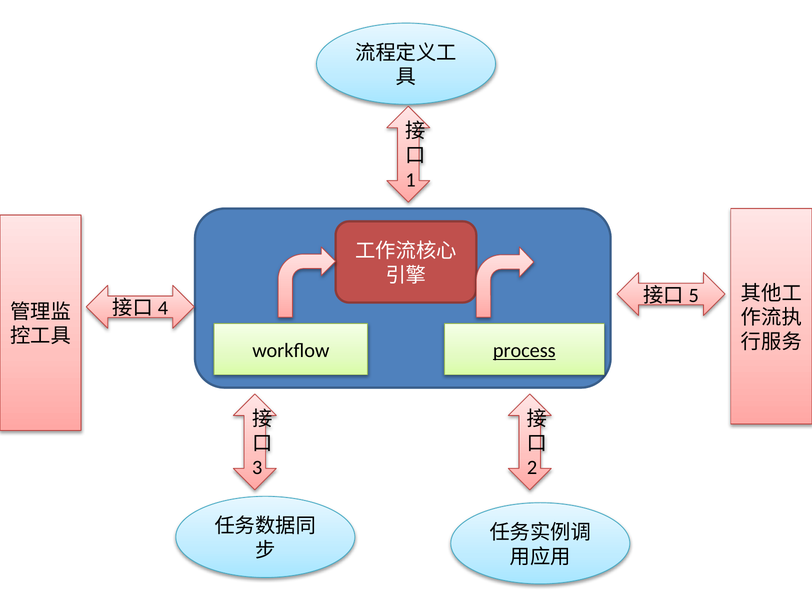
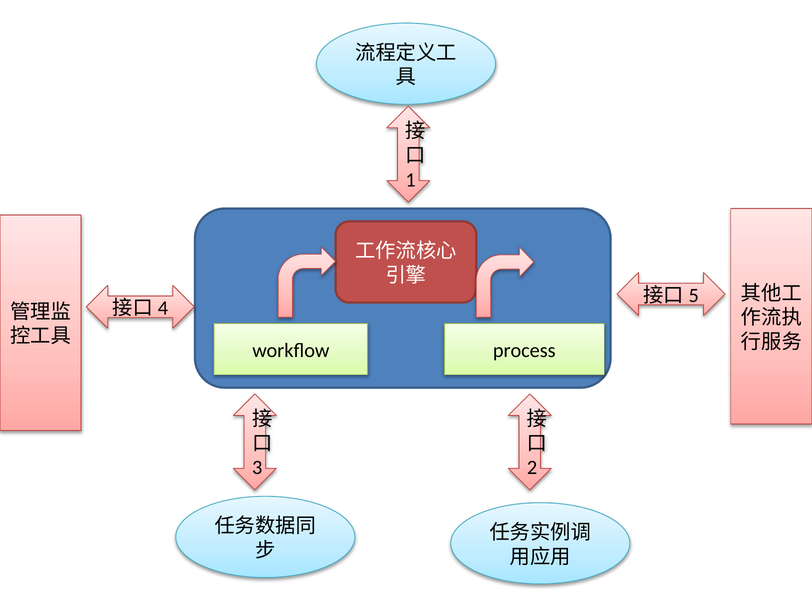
process underline: present -> none
